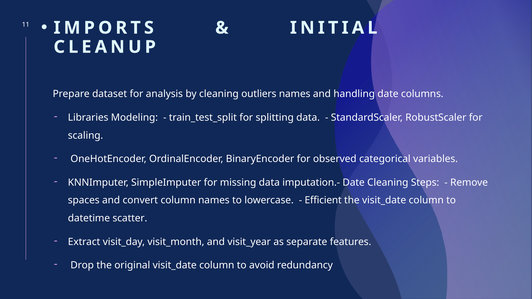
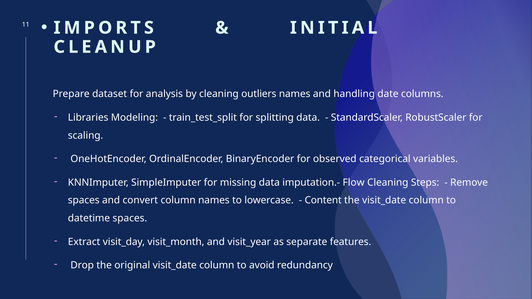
imputation.- Date: Date -> Flow
Efficient: Efficient -> Content
datetime scatter: scatter -> spaces
